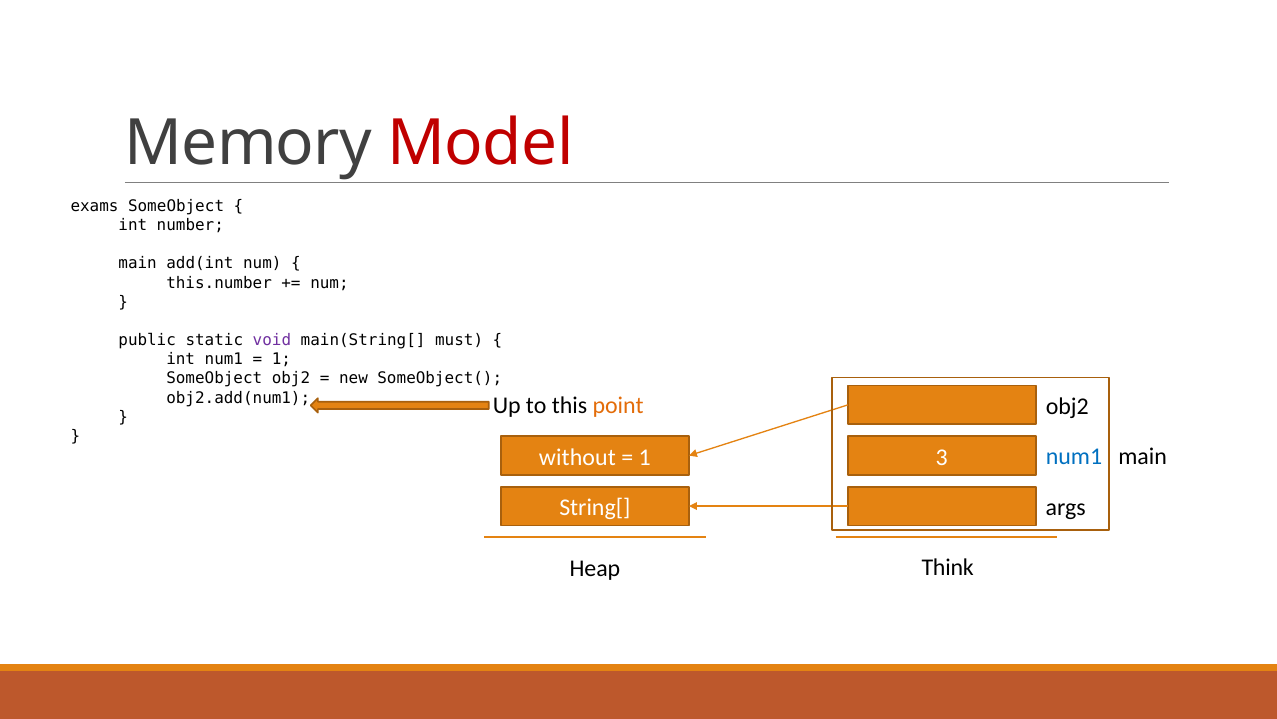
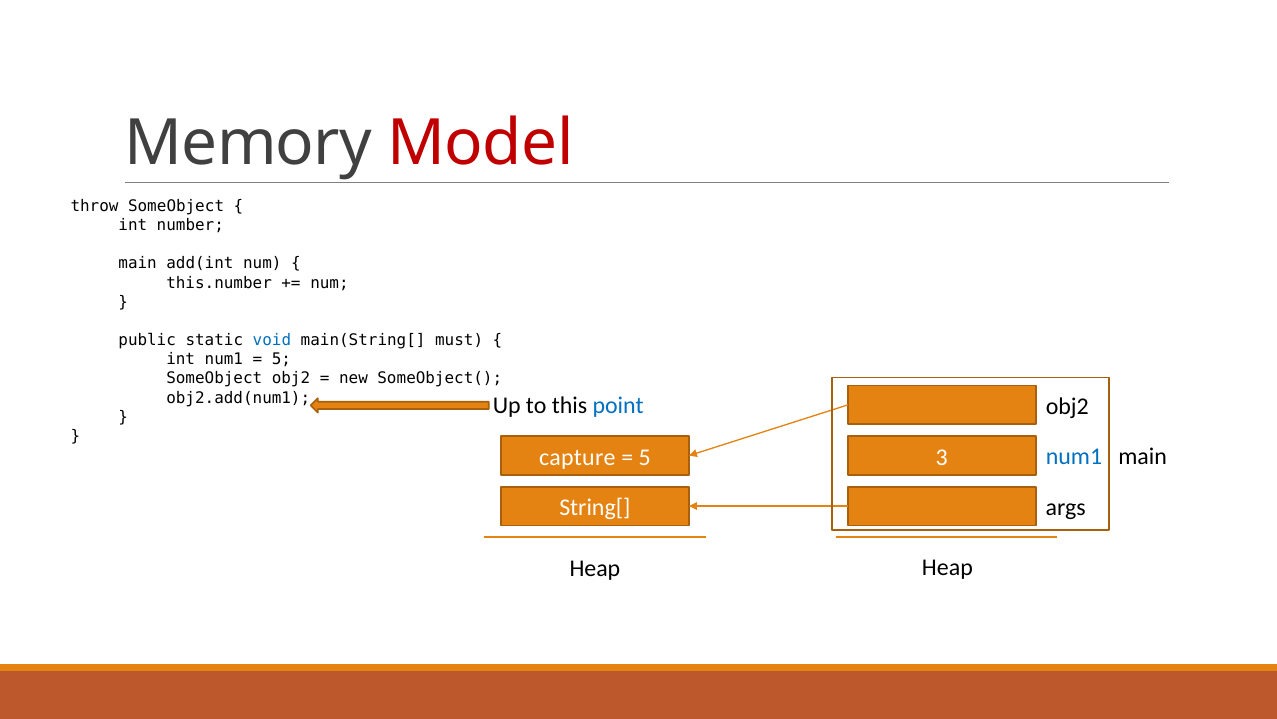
exams: exams -> throw
void colour: purple -> blue
1 at (281, 359): 1 -> 5
point colour: orange -> blue
without: without -> capture
1 at (645, 457): 1 -> 5
Heap Think: Think -> Heap
